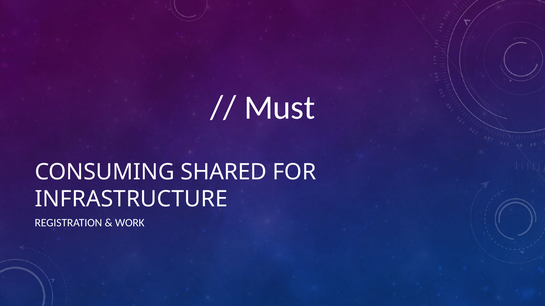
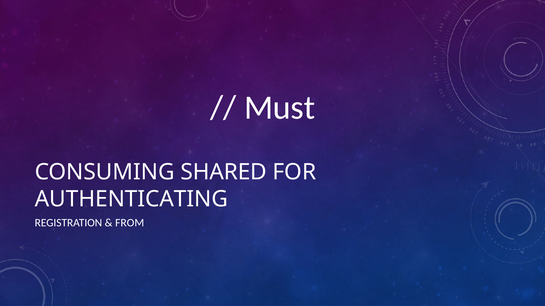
INFRASTRUCTURE: INFRASTRUCTURE -> AUTHENTICATING
WORK: WORK -> FROM
